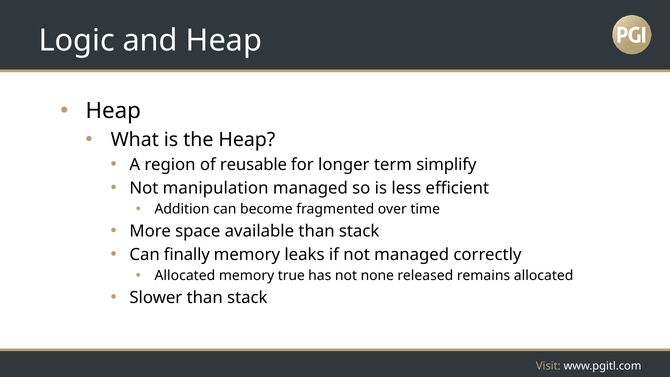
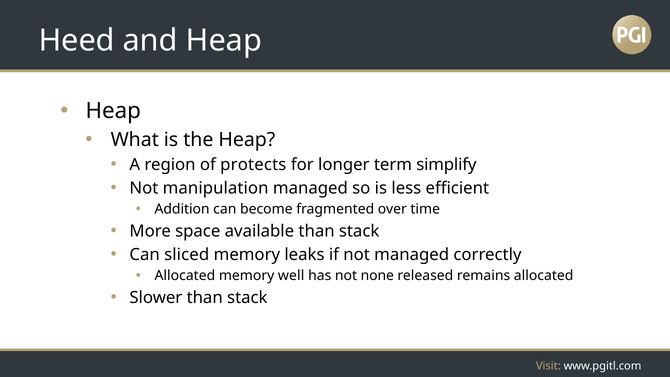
Logic: Logic -> Heed
reusable: reusable -> protects
finally: finally -> sliced
true: true -> well
